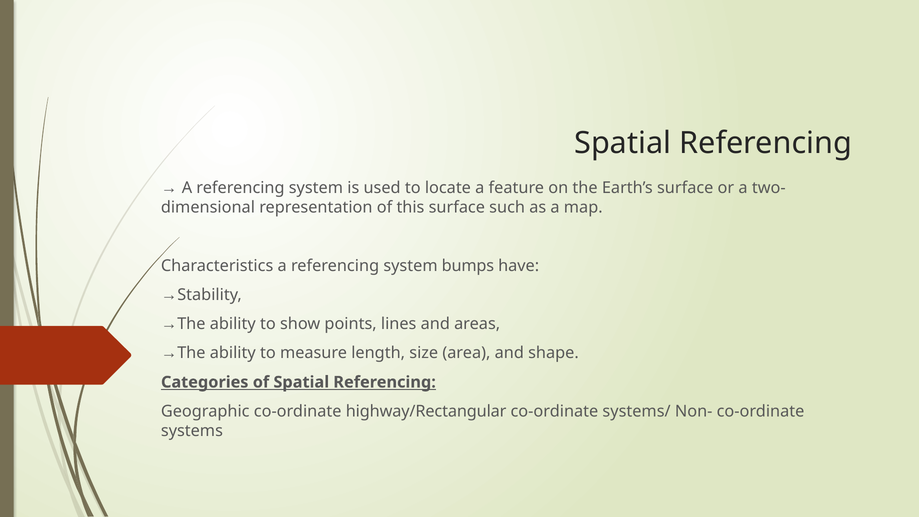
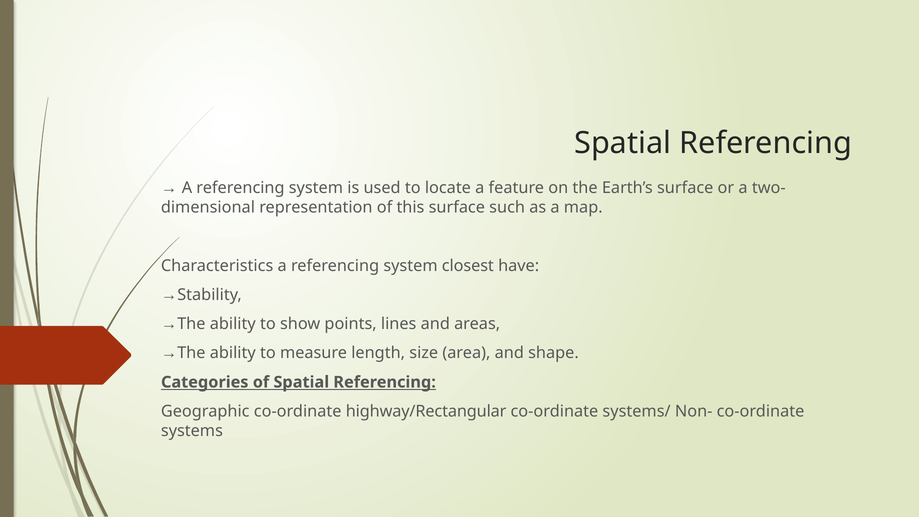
bumps: bumps -> closest
